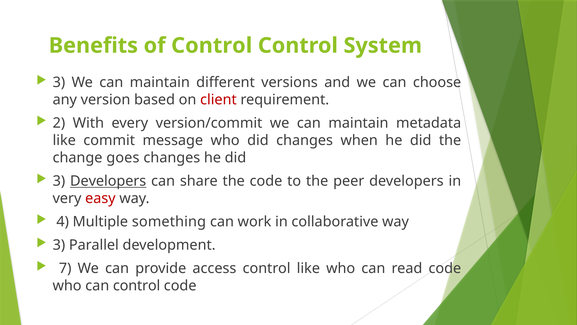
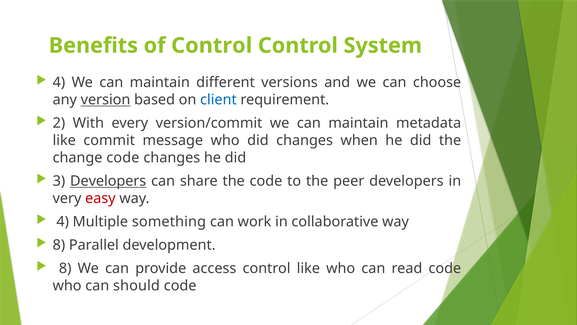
3 at (59, 82): 3 -> 4
version underline: none -> present
client colour: red -> blue
change goes: goes -> code
3 at (59, 245): 3 -> 8
7 at (65, 268): 7 -> 8
can control: control -> should
